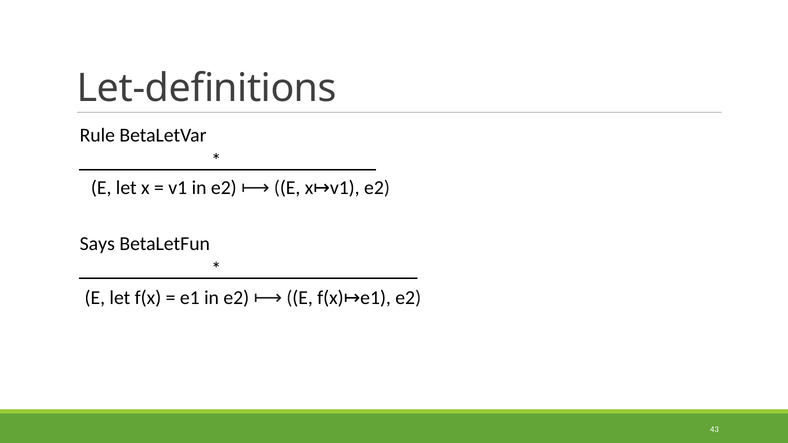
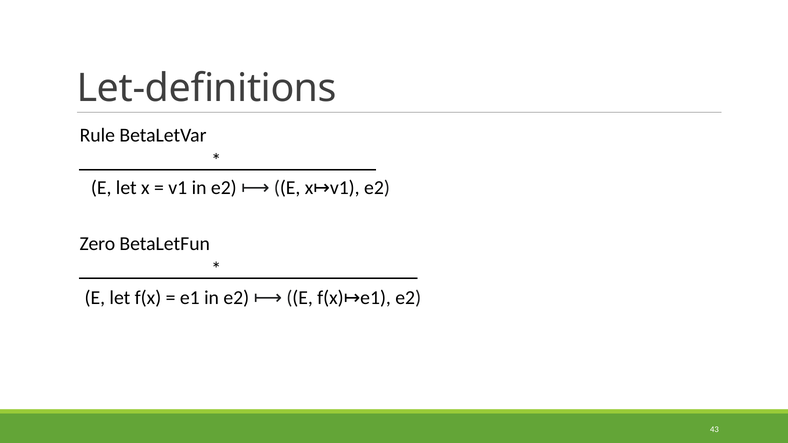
Says: Says -> Zero
